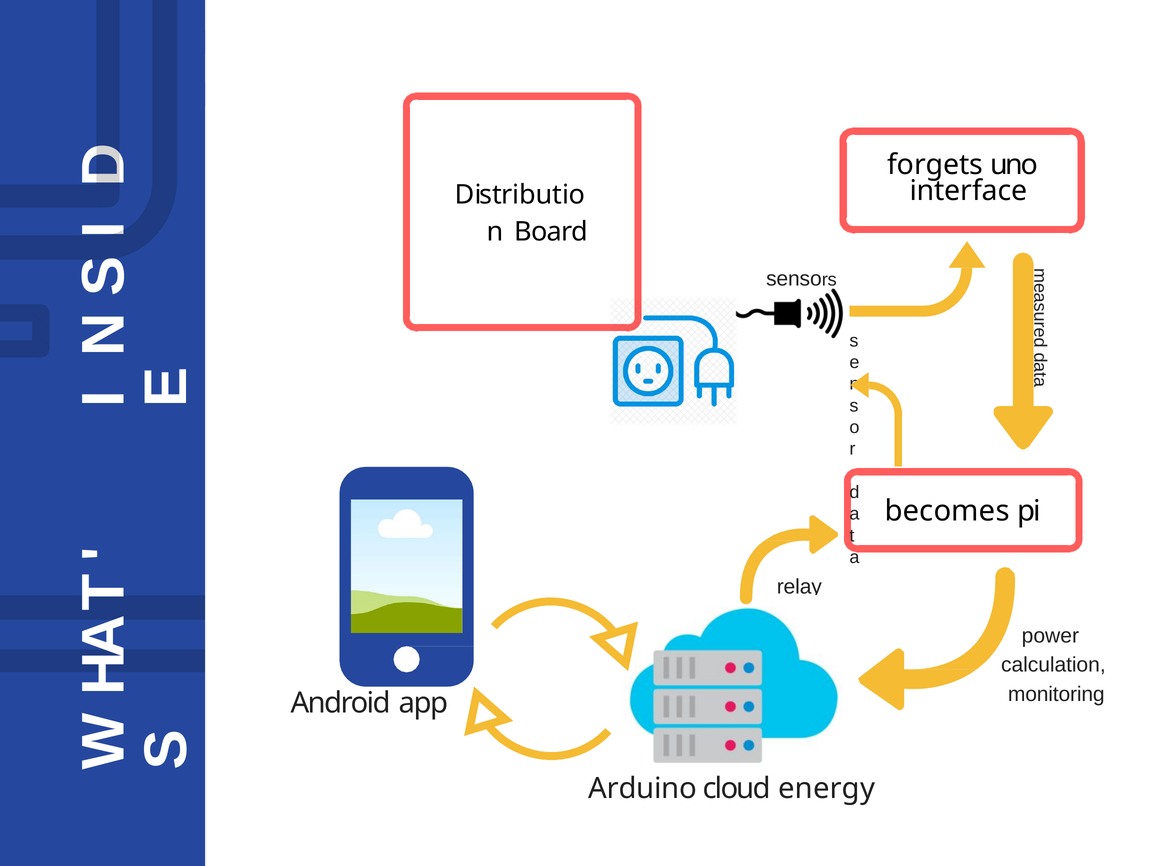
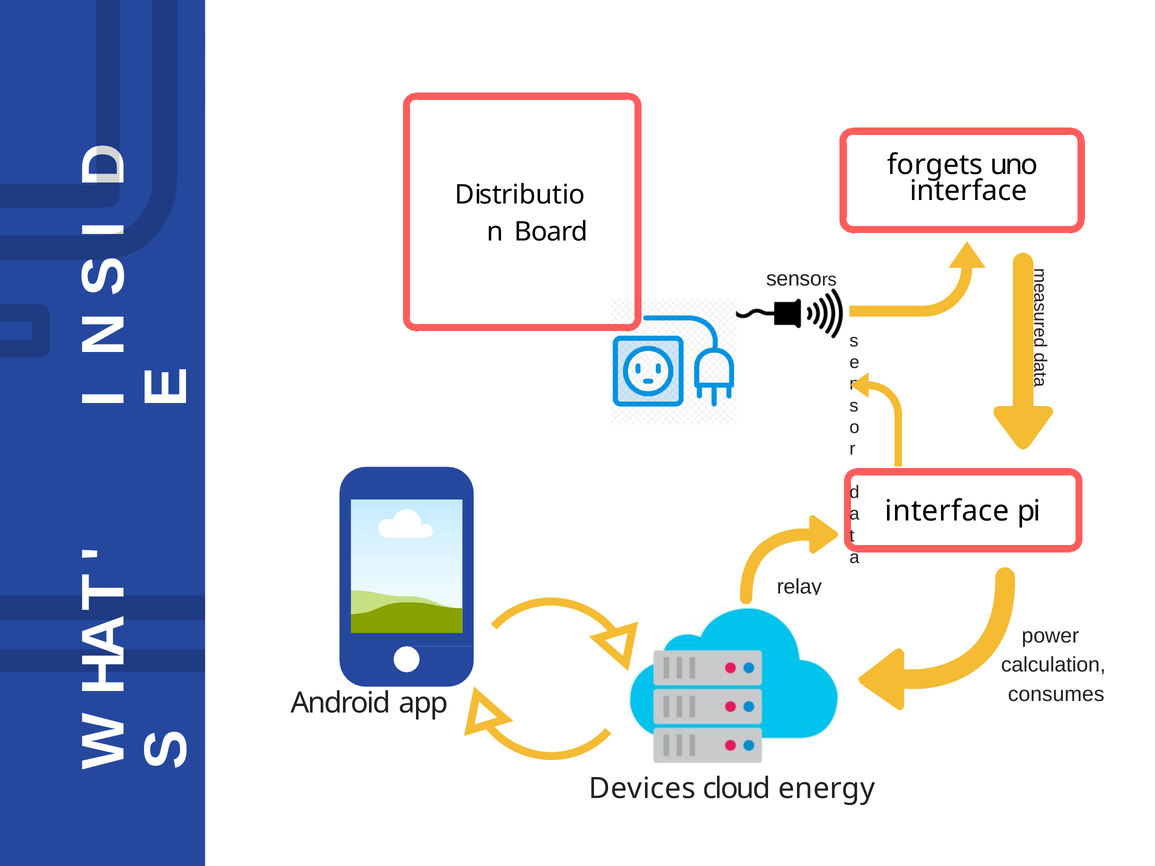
becomes at (947, 511): becomes -> interface
monitoring: monitoring -> consumes
Arduino: Arduino -> Devices
